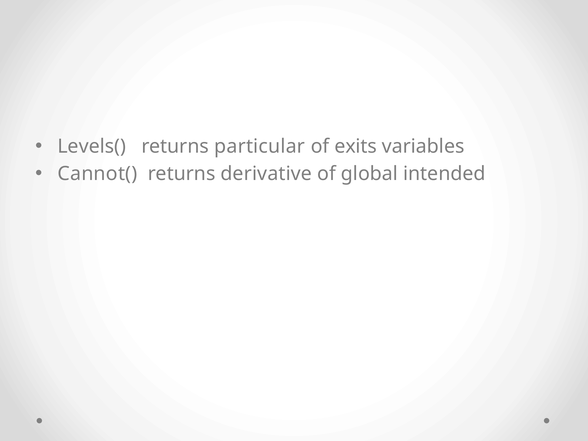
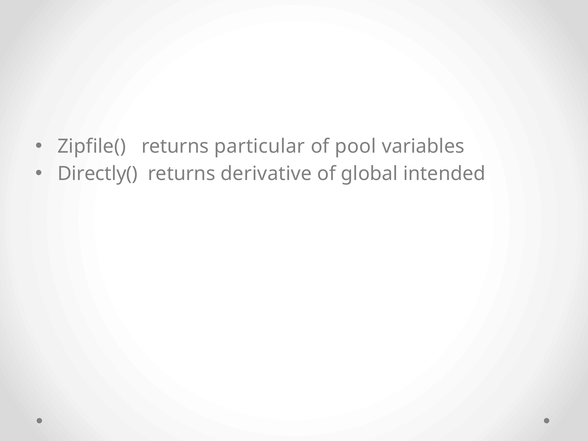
Levels(: Levels( -> Zipfile(
exits: exits -> pool
Cannot(: Cannot( -> Directly(
